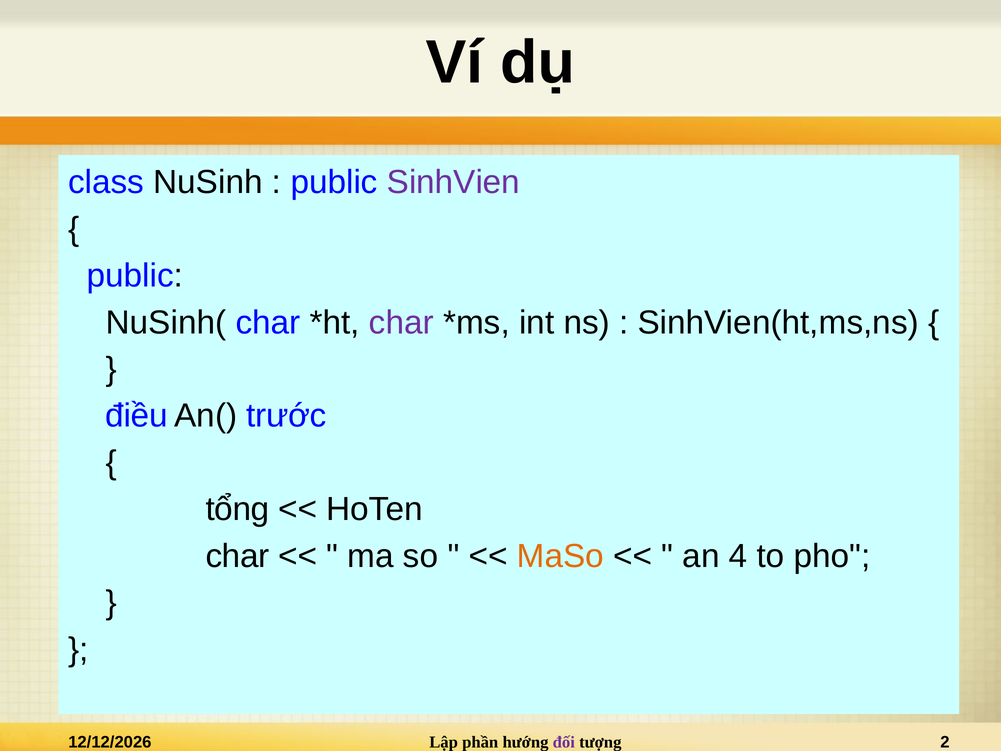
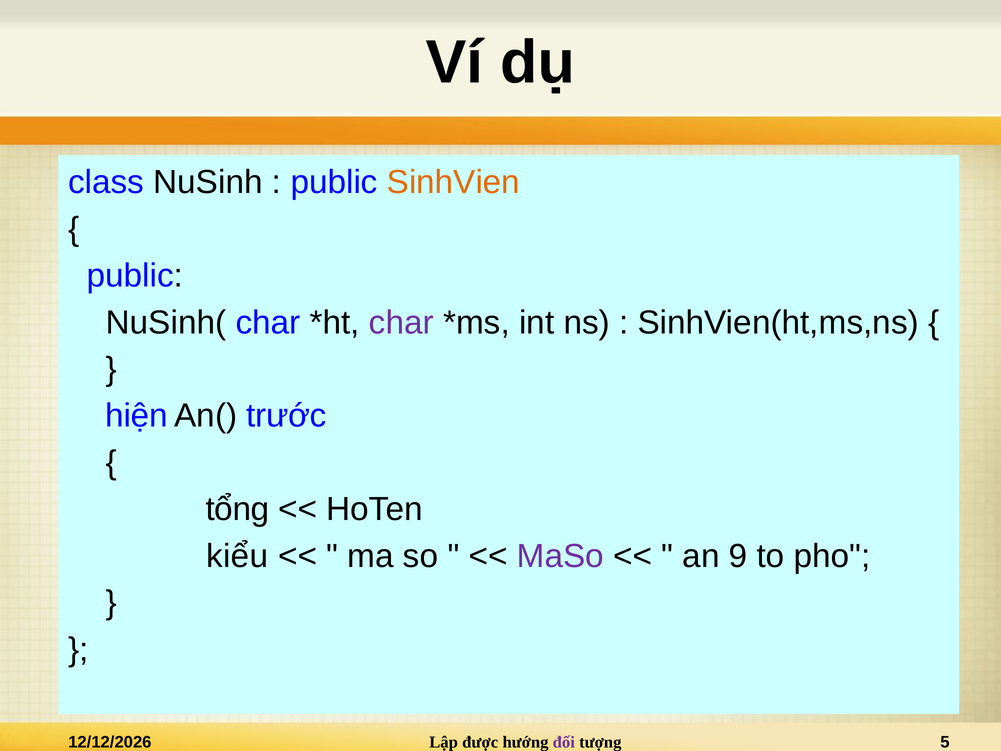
SinhVien colour: purple -> orange
điều: điều -> hiện
char at (238, 556): char -> kiểu
MaSo colour: orange -> purple
4: 4 -> 9
phần: phần -> được
2: 2 -> 5
